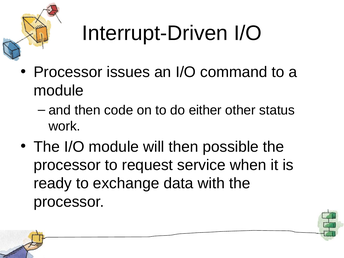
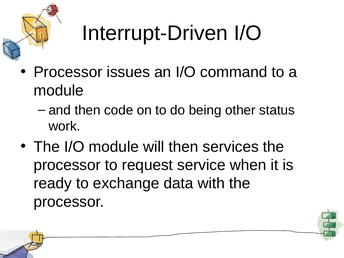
either: either -> being
possible: possible -> services
